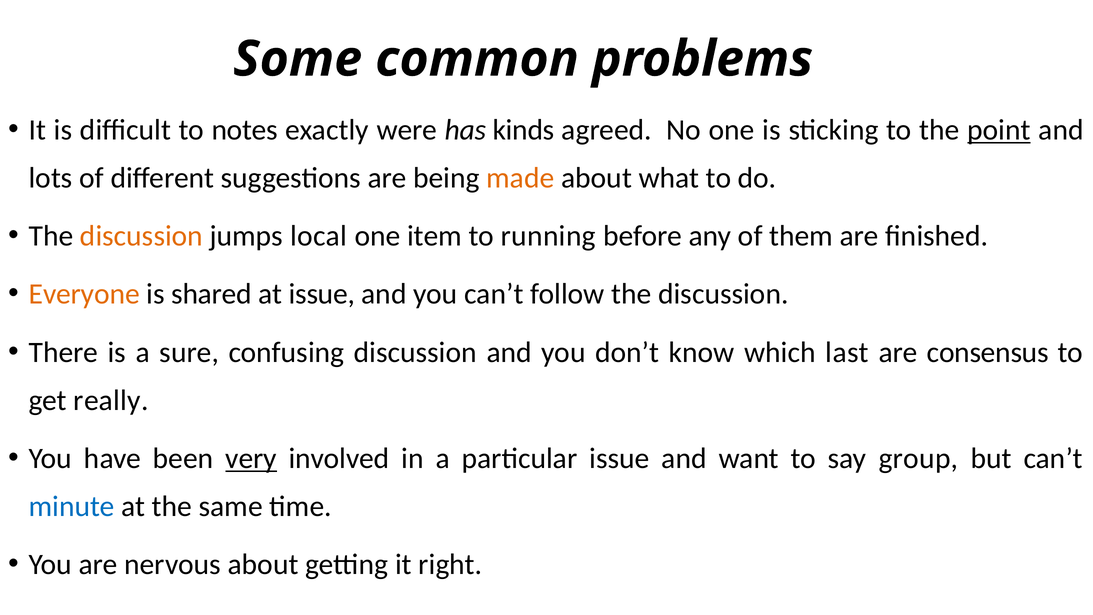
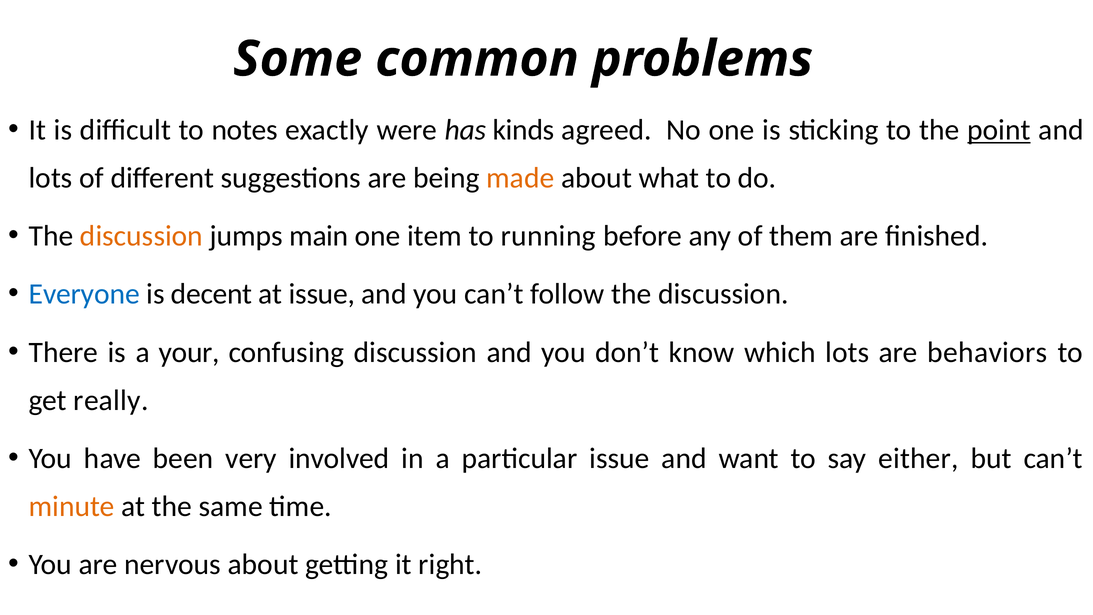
local: local -> main
Everyone colour: orange -> blue
shared: shared -> decent
sure: sure -> your
which last: last -> lots
consensus: consensus -> behaviors
very underline: present -> none
group: group -> either
minute colour: blue -> orange
